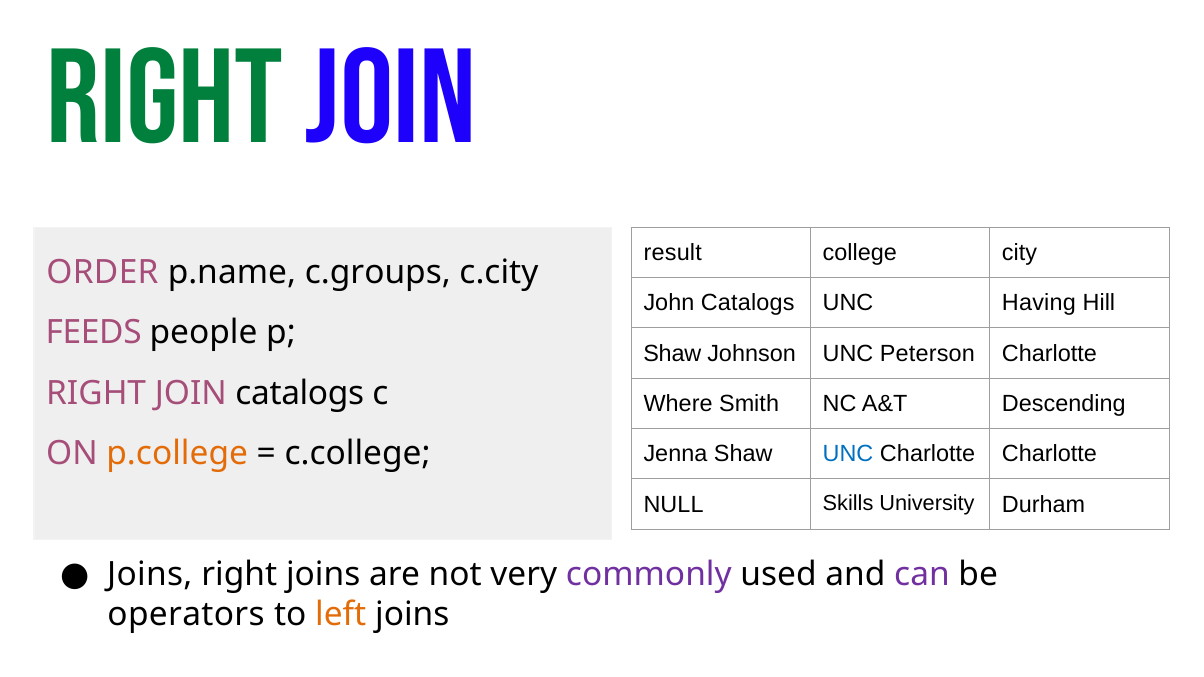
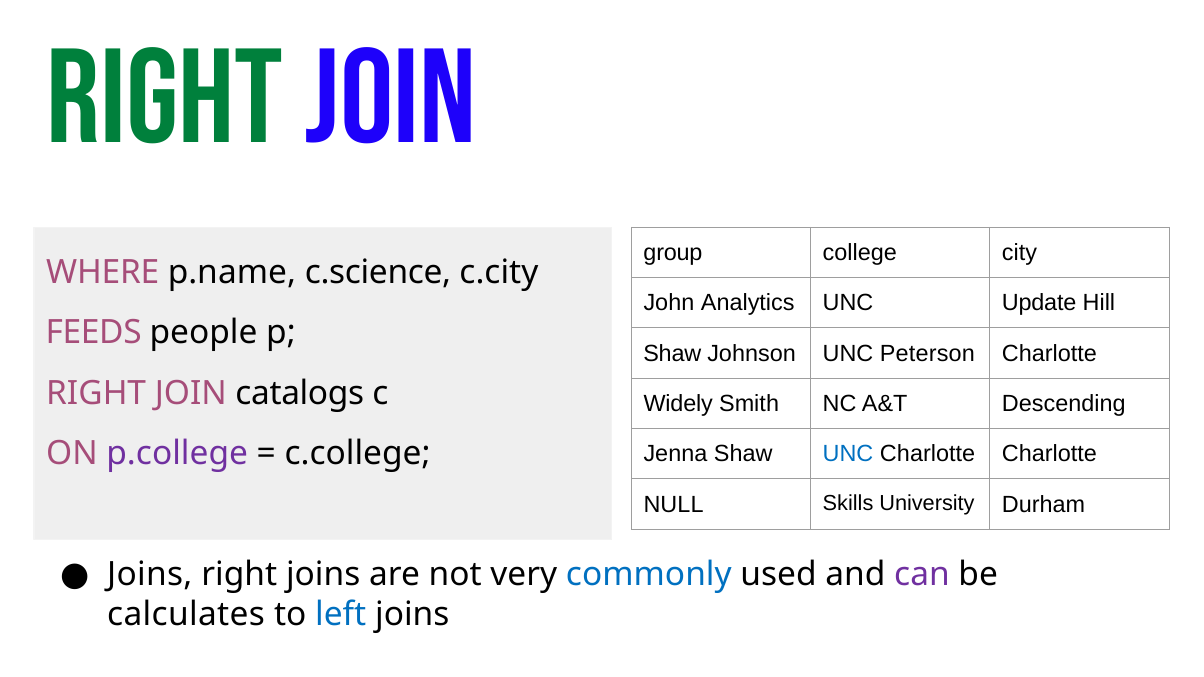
result: result -> group
ORDER: ORDER -> WHERE
c.groups: c.groups -> c.science
John Catalogs: Catalogs -> Analytics
Having: Having -> Update
Where: Where -> Widely
p.college colour: orange -> purple
commonly colour: purple -> blue
operators: operators -> calculates
left colour: orange -> blue
